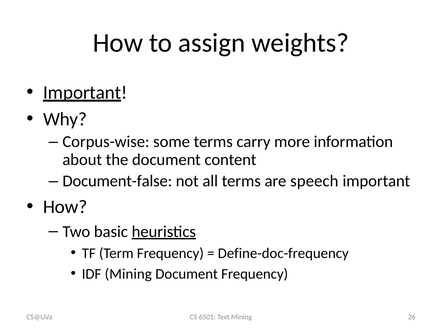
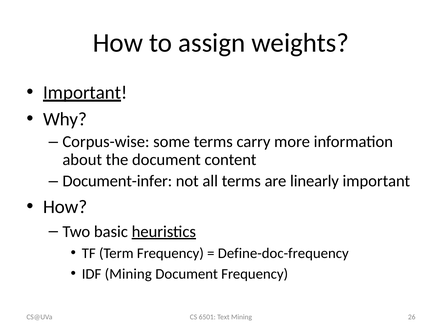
Document-false: Document-false -> Document-infer
speech: speech -> linearly
